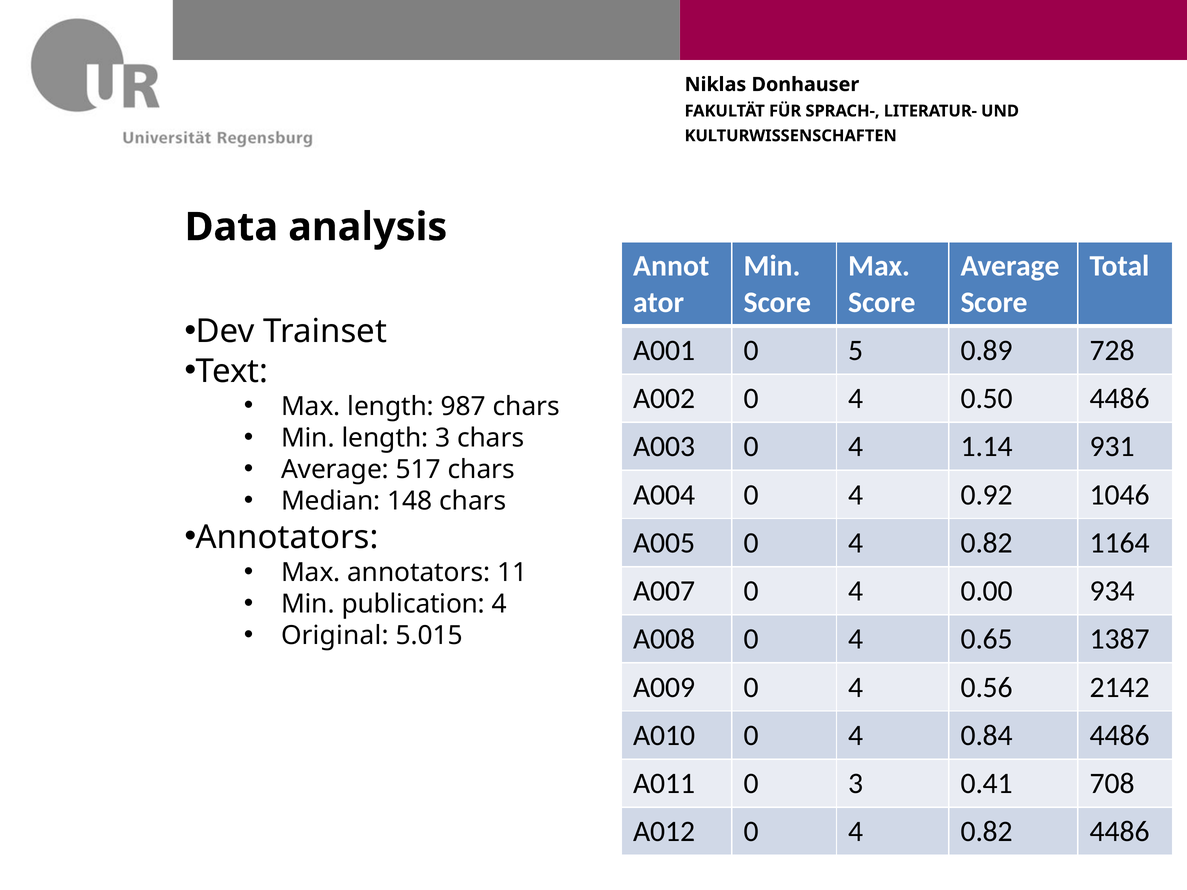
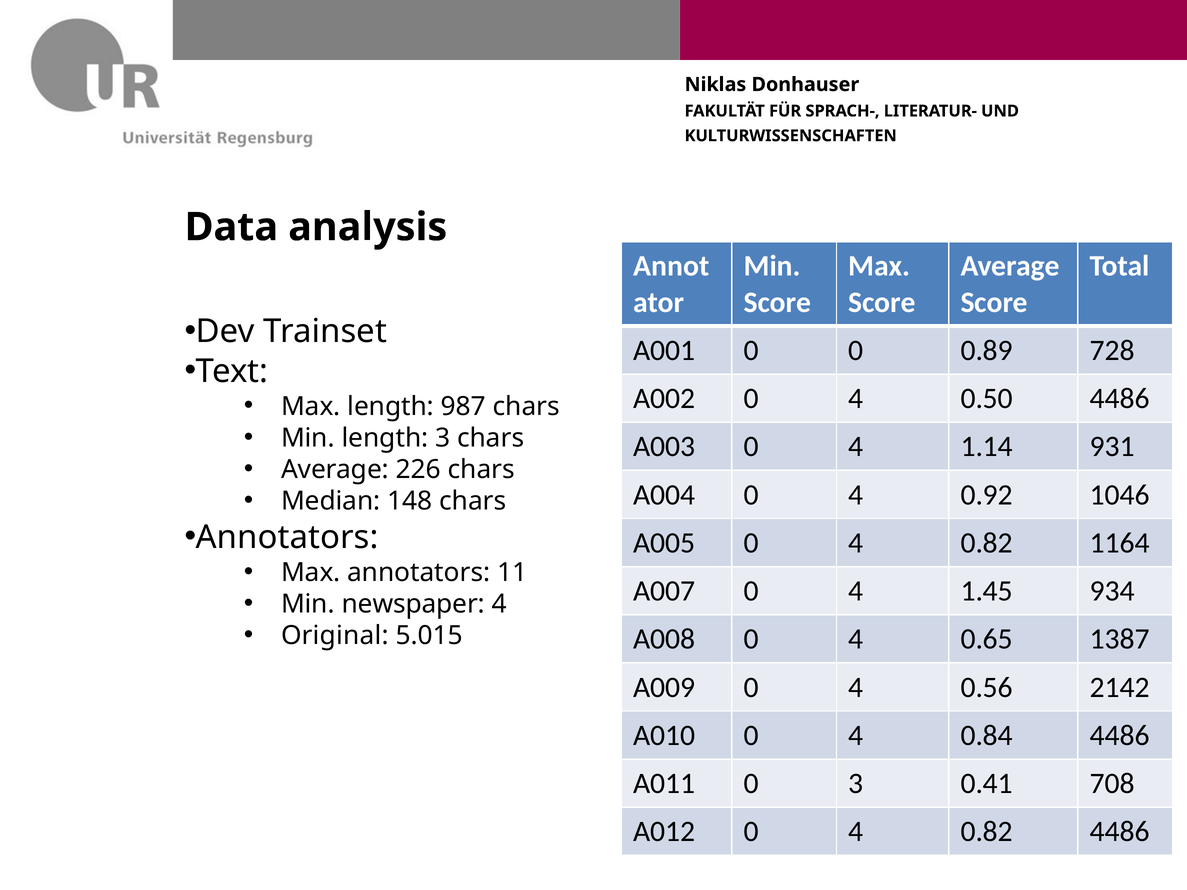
0 5: 5 -> 0
517: 517 -> 226
0.00: 0.00 -> 1.45
publication: publication -> newspaper
